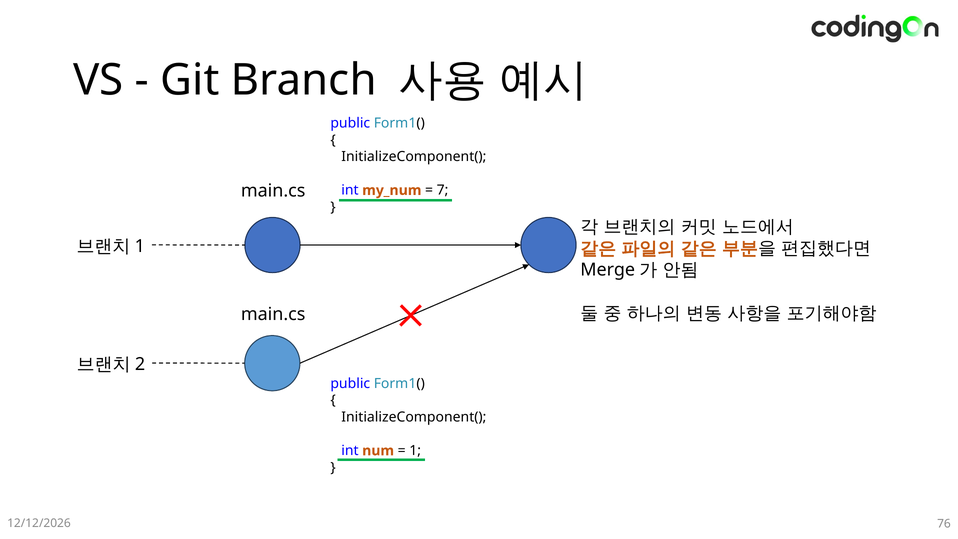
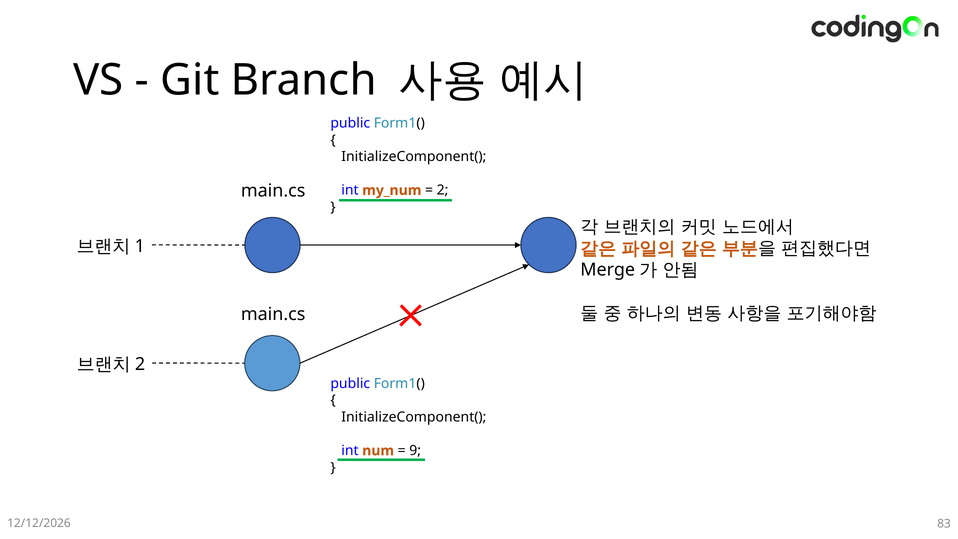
7: 7 -> 2
1: 1 -> 9
76: 76 -> 83
